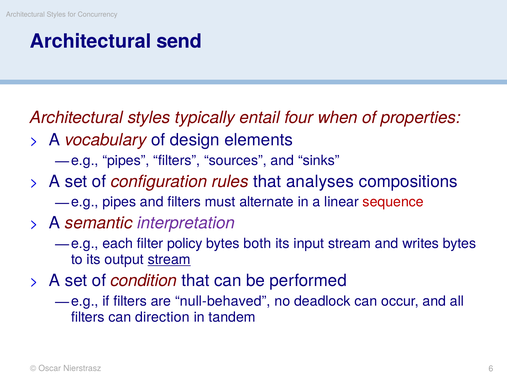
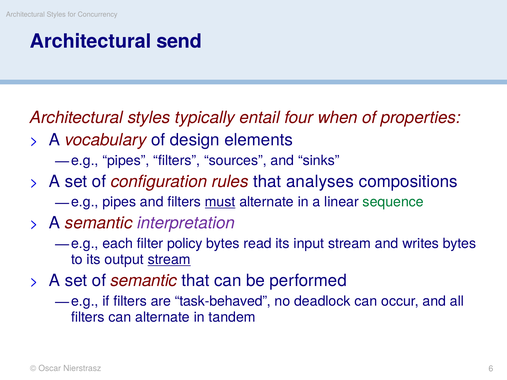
must underline: none -> present
sequence colour: red -> green
both: both -> read
of condition: condition -> semantic
null-behaved: null-behaved -> task-behaved
can direction: direction -> alternate
